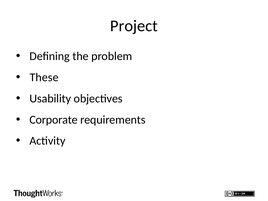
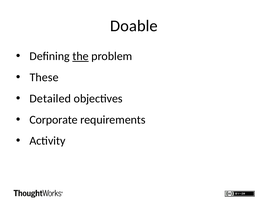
Project: Project -> Doable
the underline: none -> present
Usability: Usability -> Detailed
